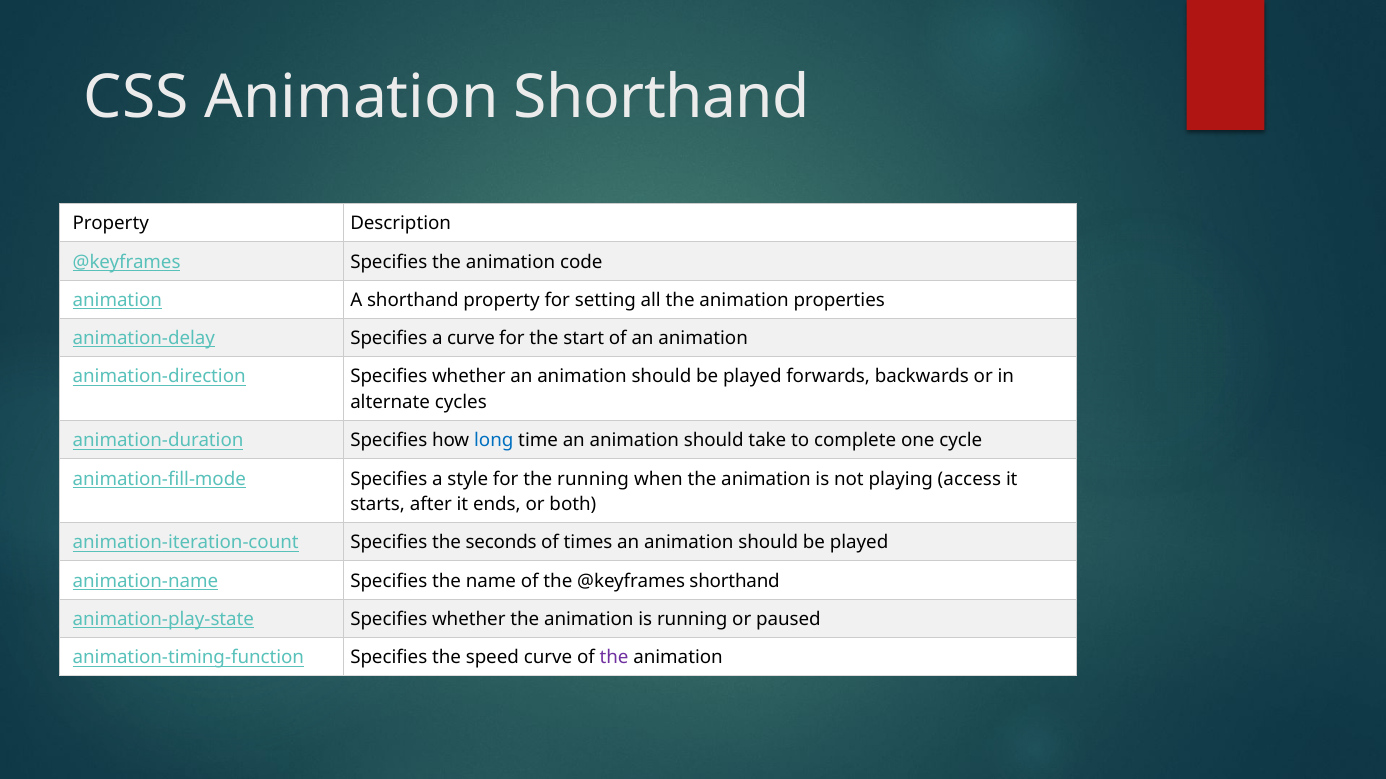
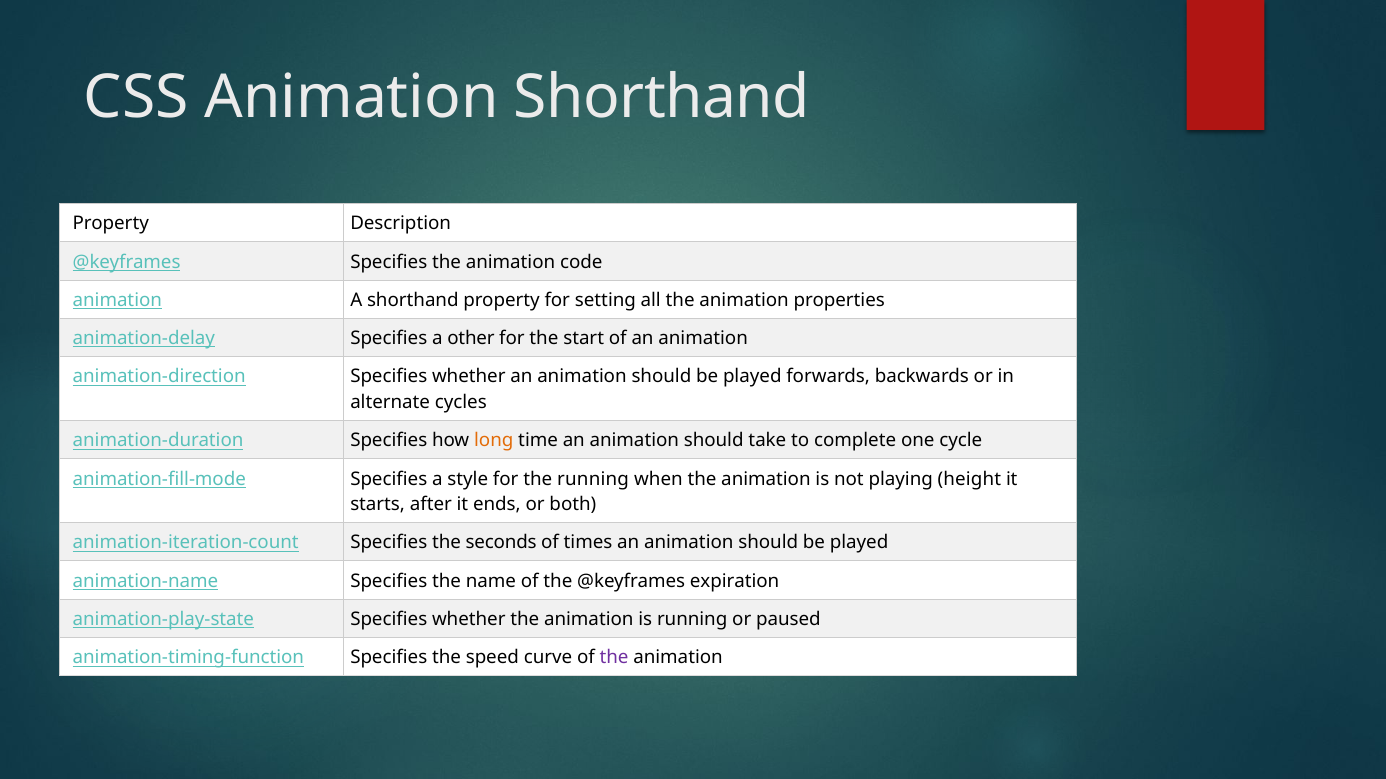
a curve: curve -> other
long colour: blue -> orange
access: access -> height
@keyframes shorthand: shorthand -> expiration
